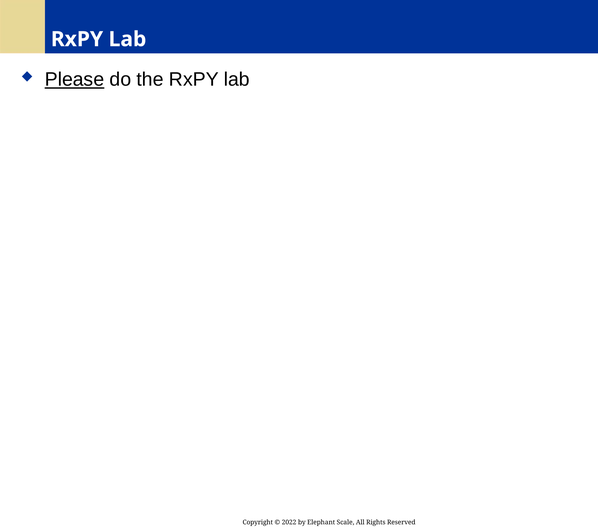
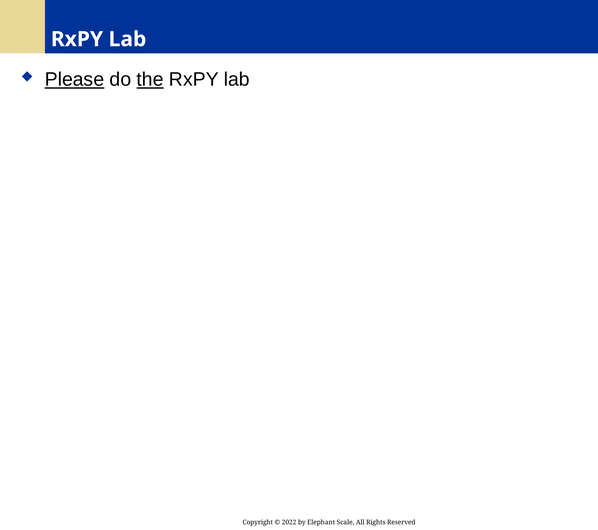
the underline: none -> present
